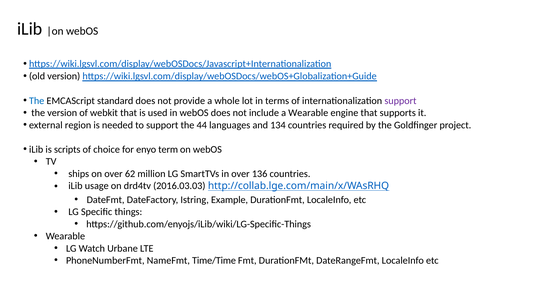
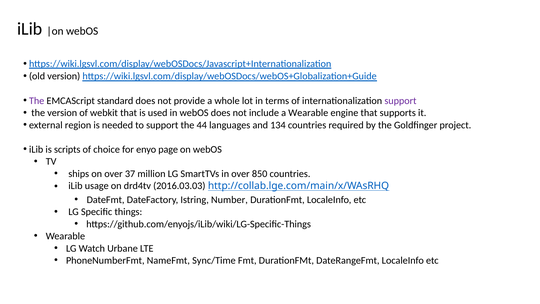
The at (37, 101) colour: blue -> purple
term: term -> page
62: 62 -> 37
136: 136 -> 850
Example: Example -> Number
Time/Time: Time/Time -> Sync/Time
